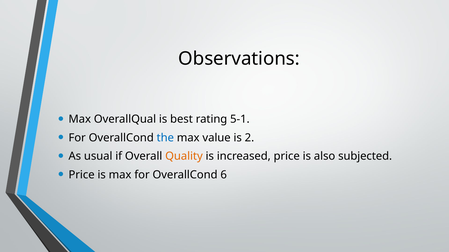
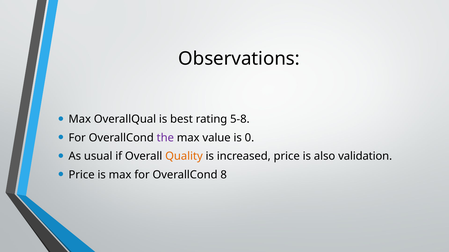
5-1: 5-1 -> 5-8
the colour: blue -> purple
2: 2 -> 0
subjected: subjected -> validation
6: 6 -> 8
